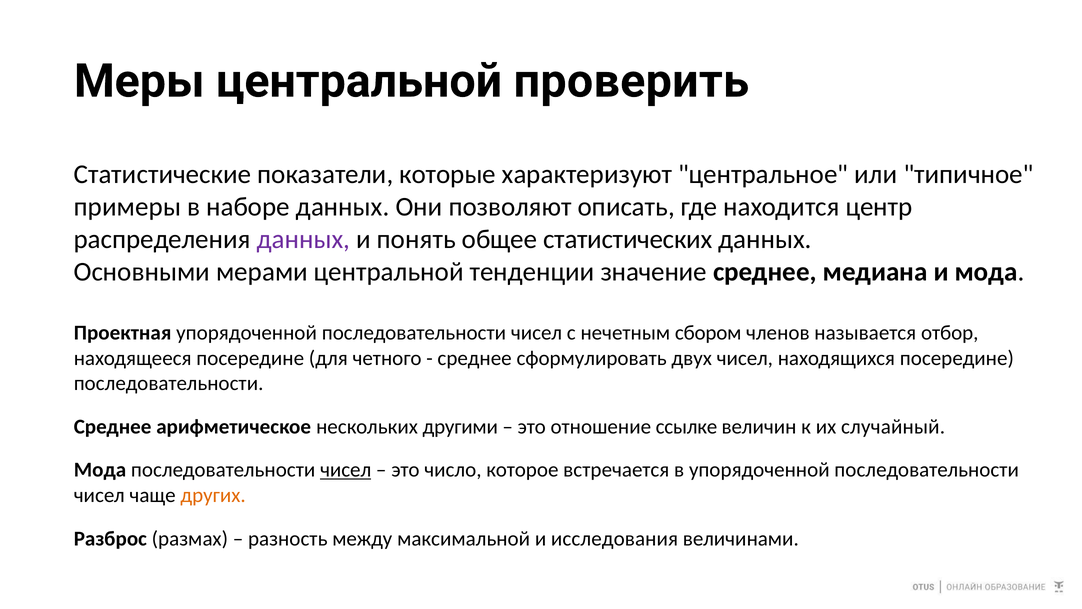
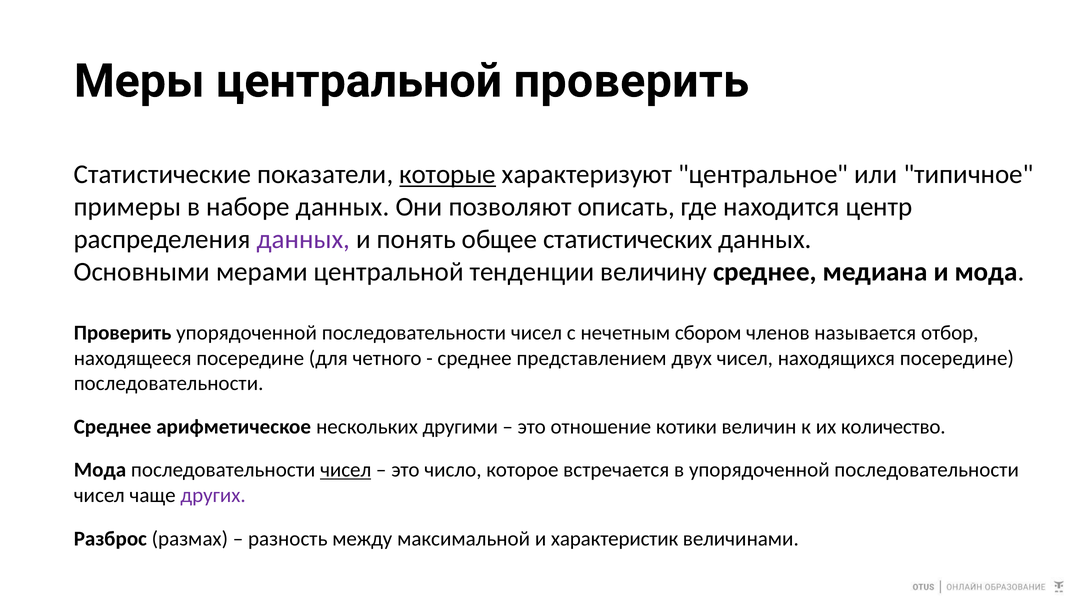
которые underline: none -> present
значение: значение -> величину
Проектная at (123, 333): Проектная -> Проверить
сформулировать: сформулировать -> представлением
ссылке: ссылке -> котики
случайный: случайный -> количество
других colour: orange -> purple
исследования: исследования -> характеристик
